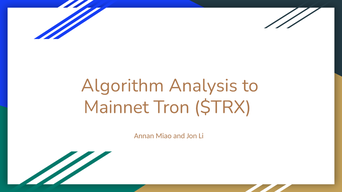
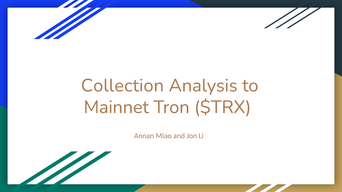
Algorithm: Algorithm -> Collection
